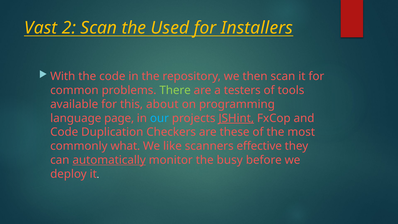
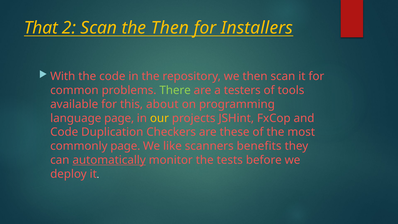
Vast: Vast -> That
the Used: Used -> Then
our colour: light blue -> yellow
JSHint underline: present -> none
commonly what: what -> page
effective: effective -> benefits
busy: busy -> tests
